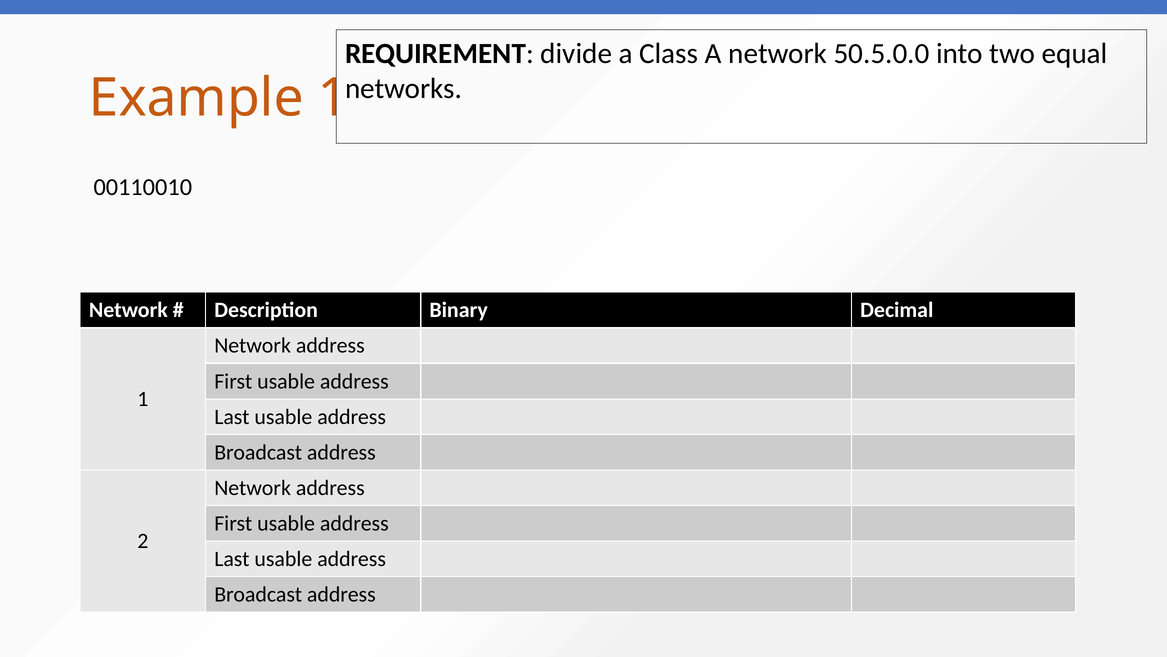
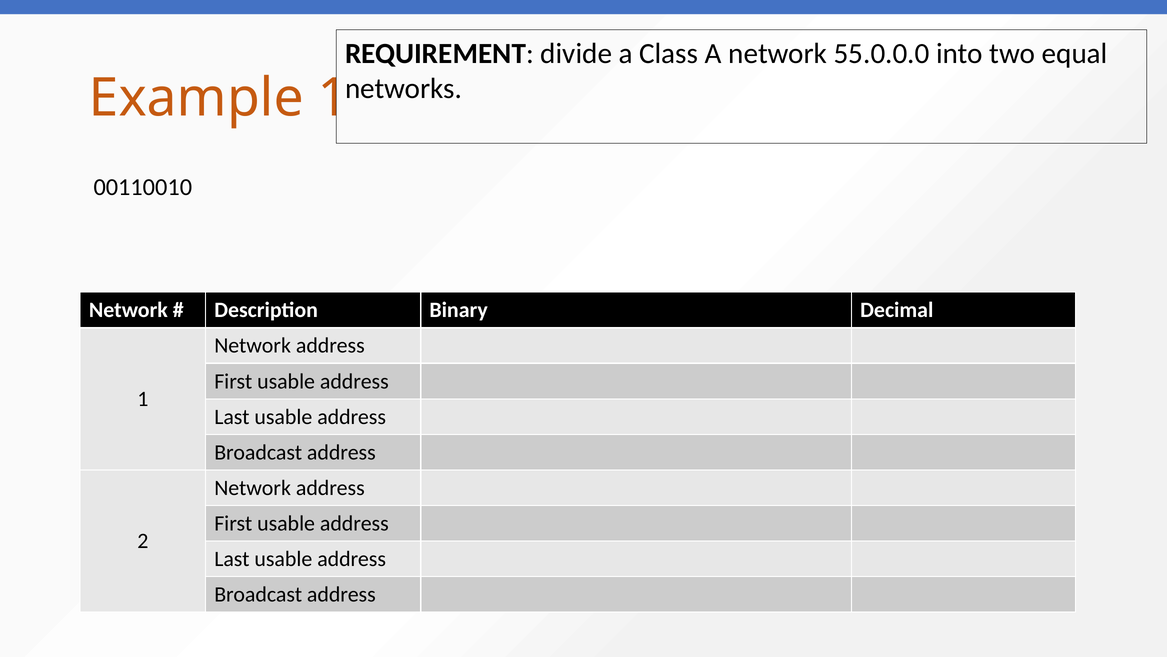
50.5.0.0: 50.5.0.0 -> 55.0.0.0
